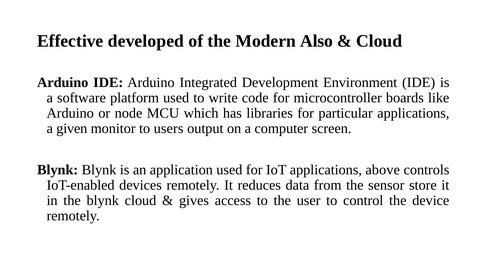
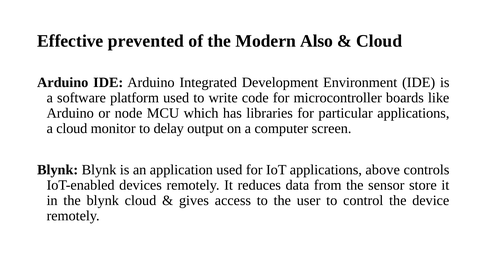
developed: developed -> prevented
a given: given -> cloud
users: users -> delay
